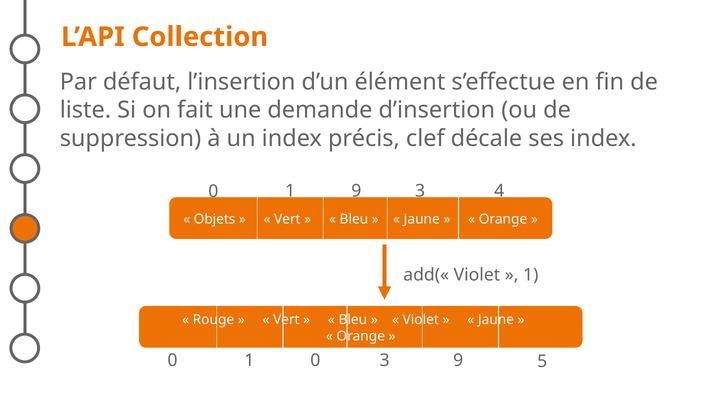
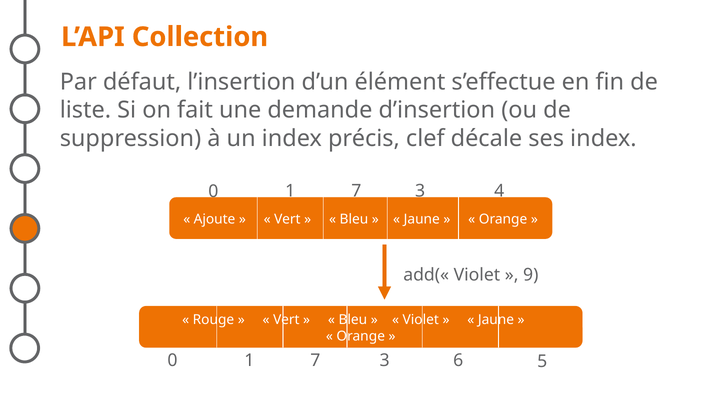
9 at (356, 191): 9 -> 7
Objets: Objets -> Ajoute
1 at (531, 275): 1 -> 9
0 at (315, 361): 0 -> 7
3 9: 9 -> 6
